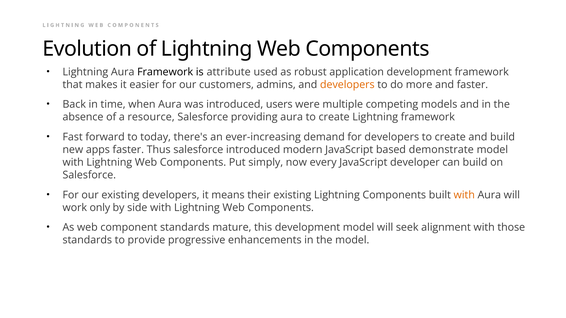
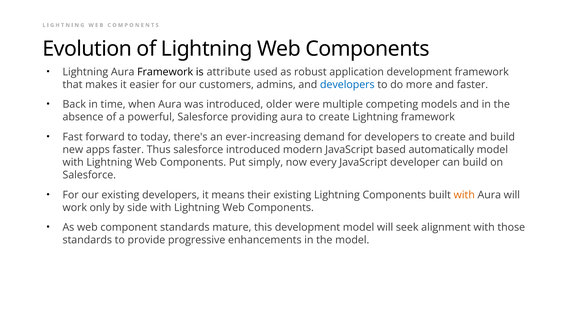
developers at (347, 85) colour: orange -> blue
users: users -> older
resource: resource -> powerful
demonstrate: demonstrate -> automatically
